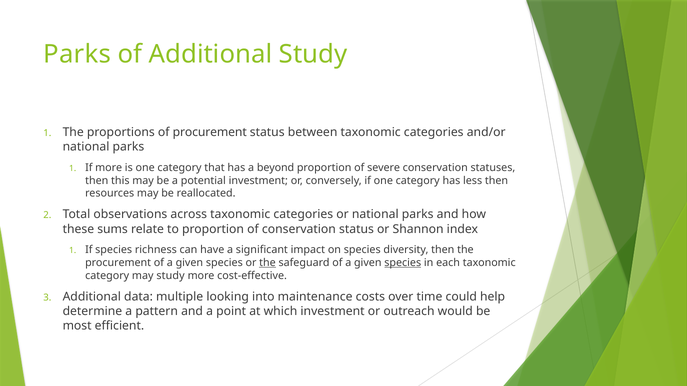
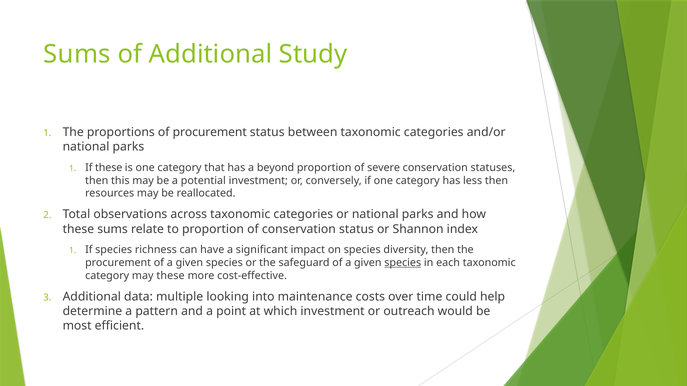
Parks at (77, 54): Parks -> Sums
If more: more -> these
the at (268, 263) underline: present -> none
may study: study -> these
